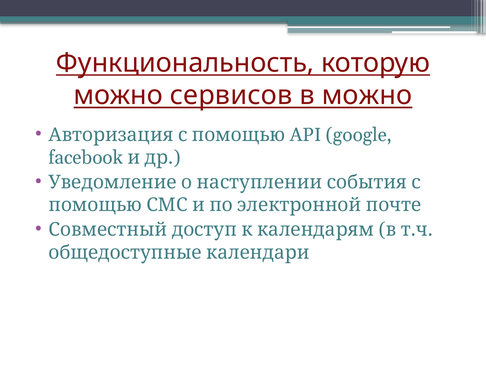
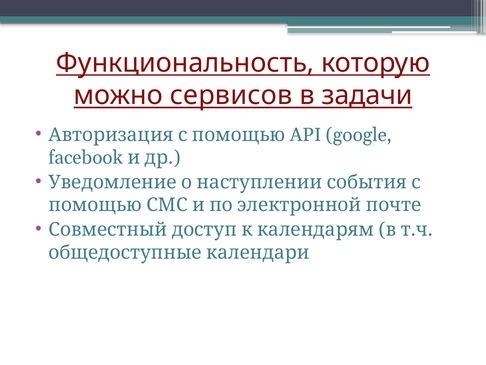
в можно: можно -> задачи
